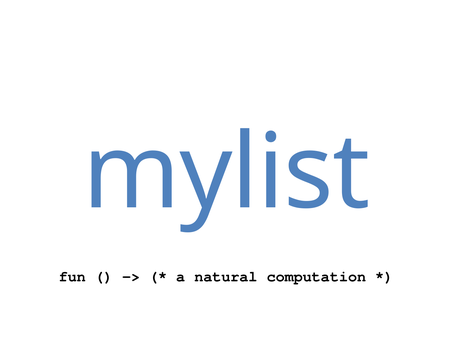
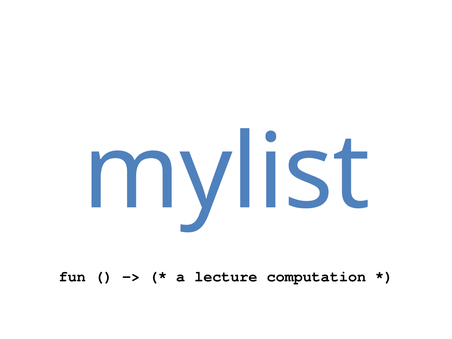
natural: natural -> lecture
